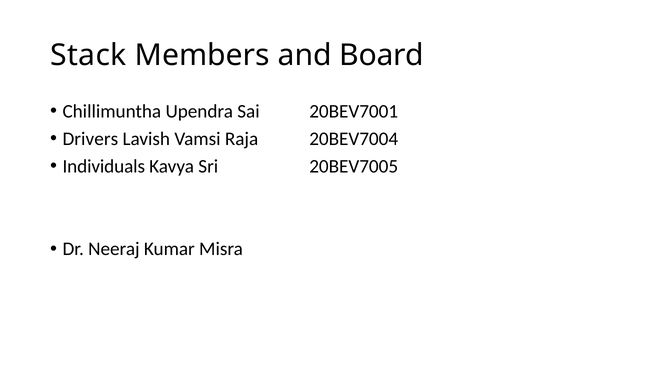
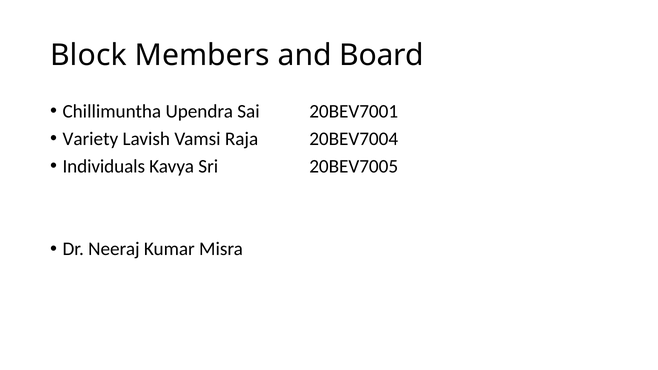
Stack: Stack -> Block
Drivers: Drivers -> Variety
